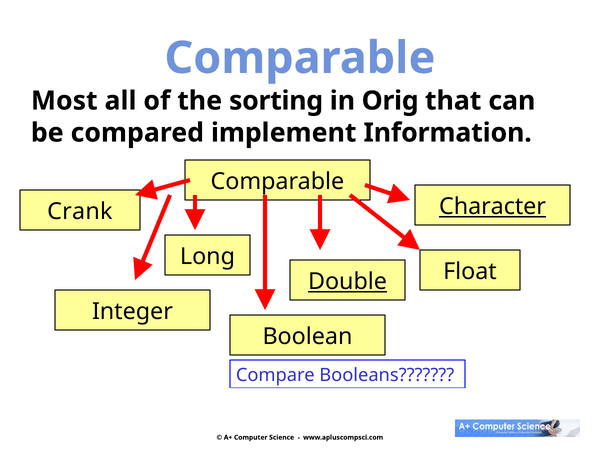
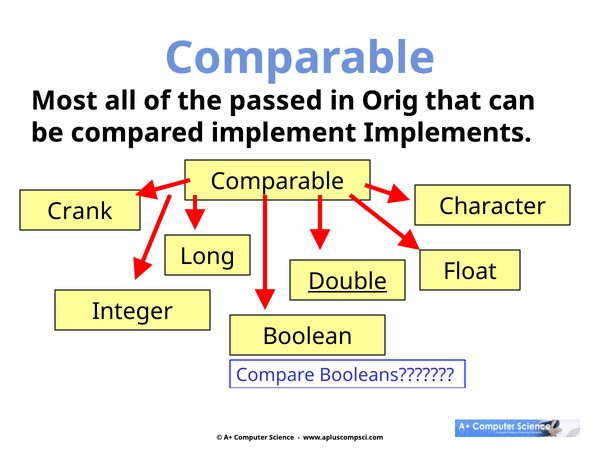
sorting: sorting -> passed
Information: Information -> Implements
Character underline: present -> none
